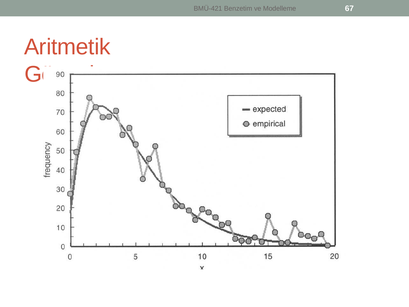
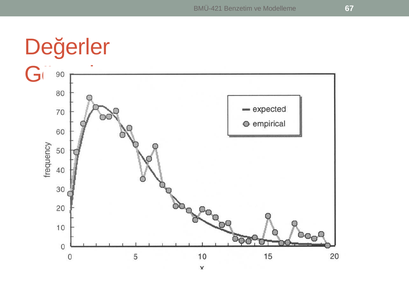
Aritmetik: Aritmetik -> Değerler
